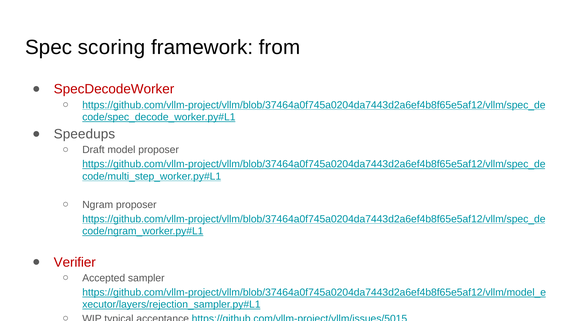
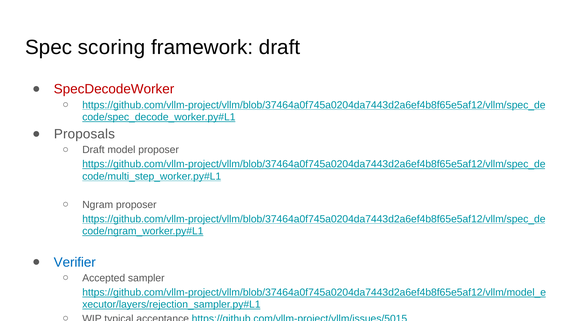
framework from: from -> draft
Speedups: Speedups -> Proposals
Verifier colour: red -> blue
